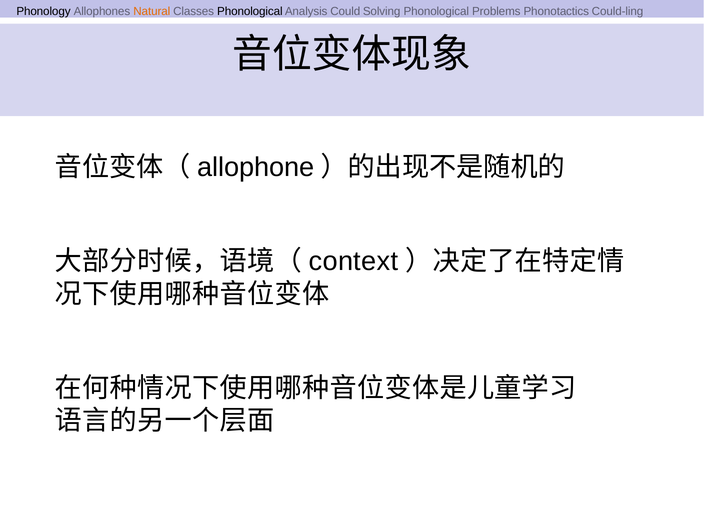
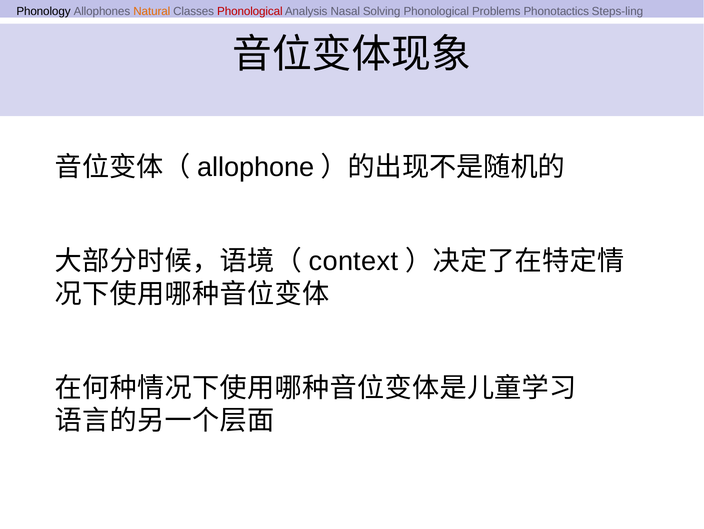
Phonological at (250, 11) colour: black -> red
Could: Could -> Nasal
Could-ling: Could-ling -> Steps-ling
